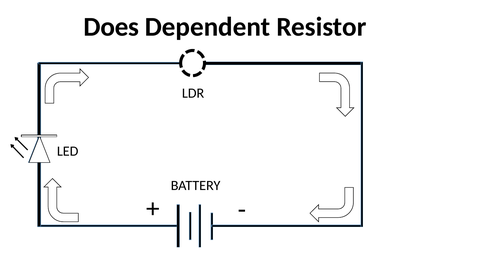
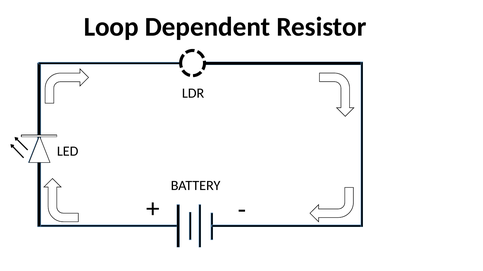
Does: Does -> Loop
